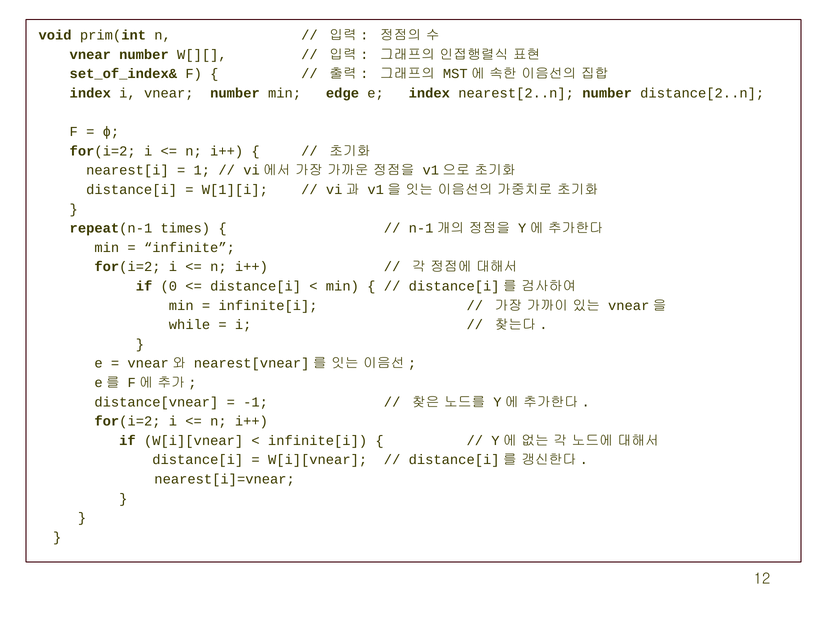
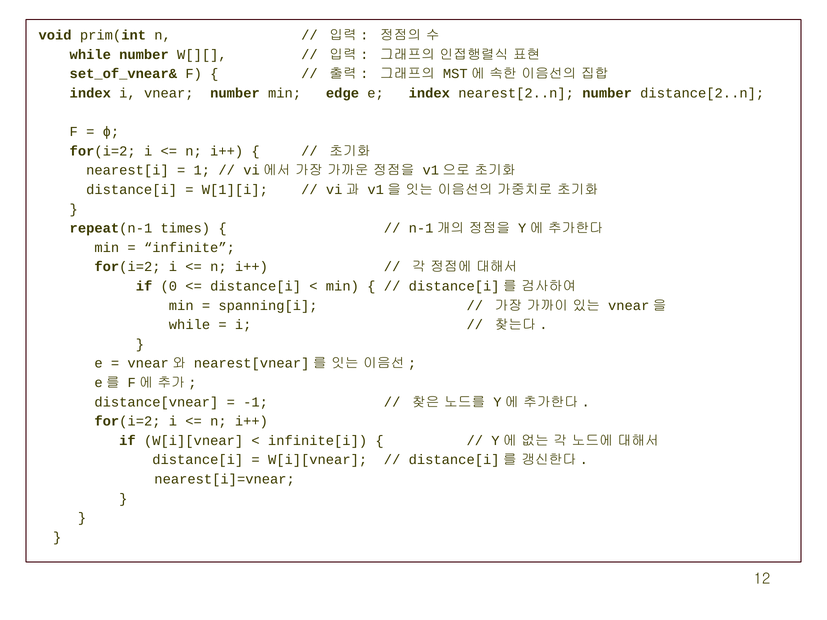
vnear at (90, 55): vnear -> while
set_of_index&: set_of_index& -> set_of_vnear&
infinite[i at (268, 306): infinite[i -> spanning[i
